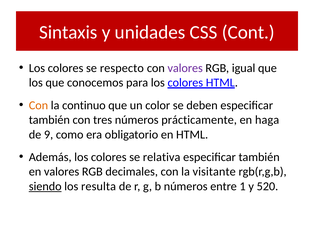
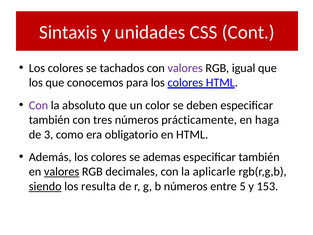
respecto: respecto -> tachados
Con at (38, 105) colour: orange -> purple
continuo: continuo -> absoluto
9: 9 -> 3
relativa: relativa -> ademas
valores at (62, 172) underline: none -> present
visitante: visitante -> aplicarle
1: 1 -> 5
520: 520 -> 153
